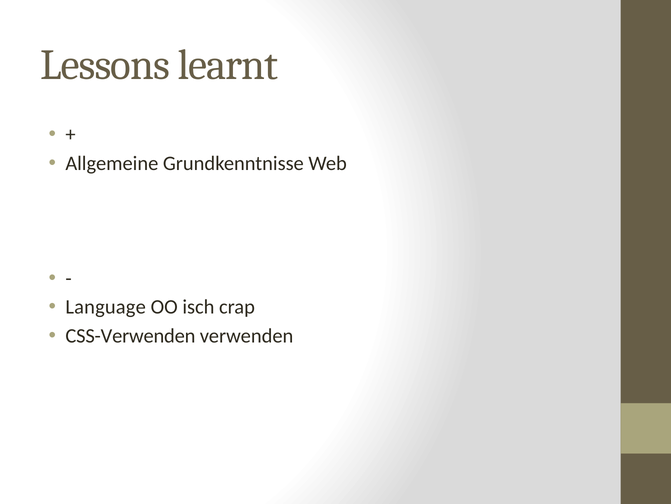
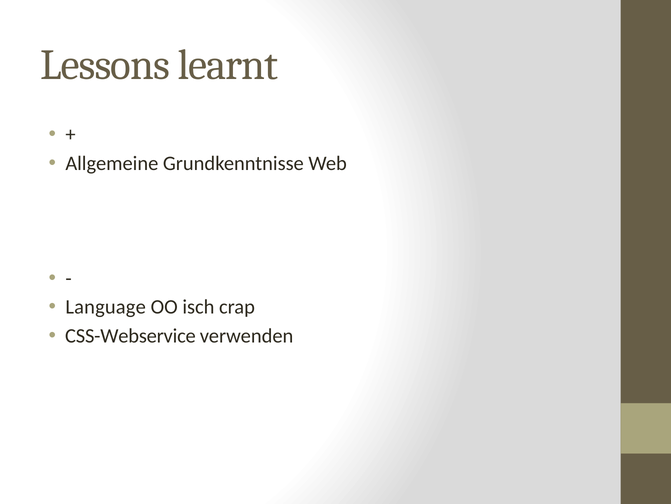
CSS-Verwenden: CSS-Verwenden -> CSS-Webservice
